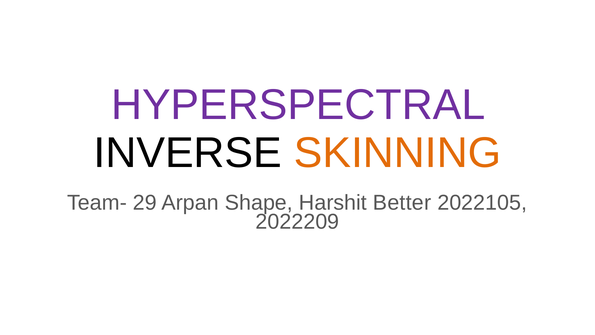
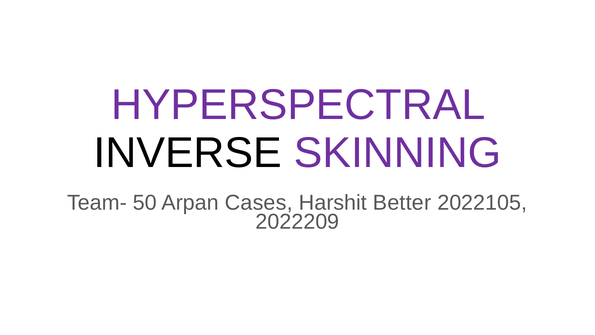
SKINNING colour: orange -> purple
29: 29 -> 50
Shape: Shape -> Cases
